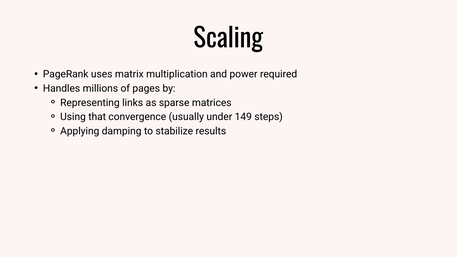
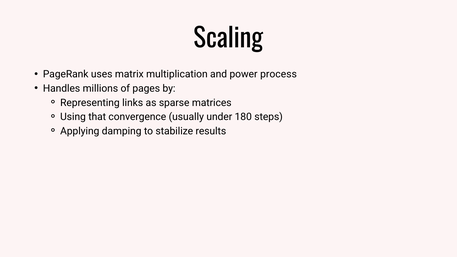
required: required -> process
149: 149 -> 180
